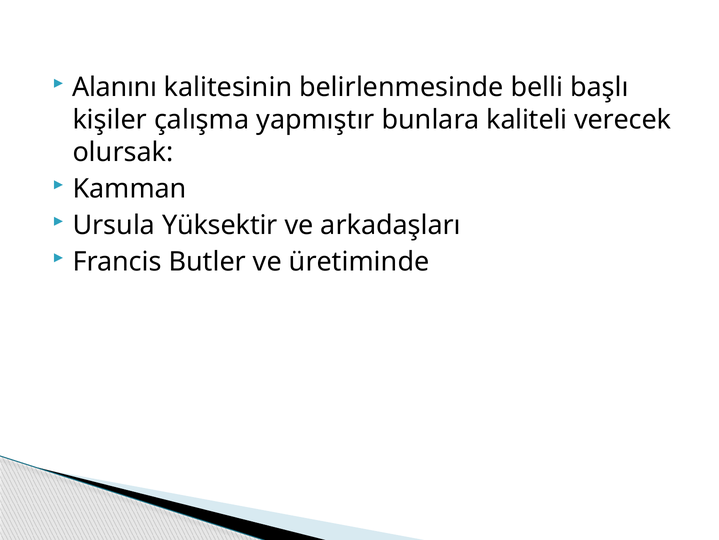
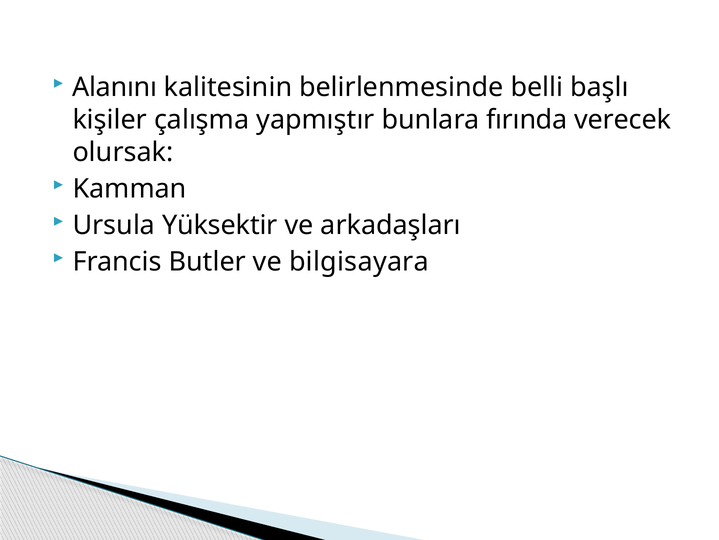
kaliteli: kaliteli -> fırında
üretiminde: üretiminde -> bilgisayara
